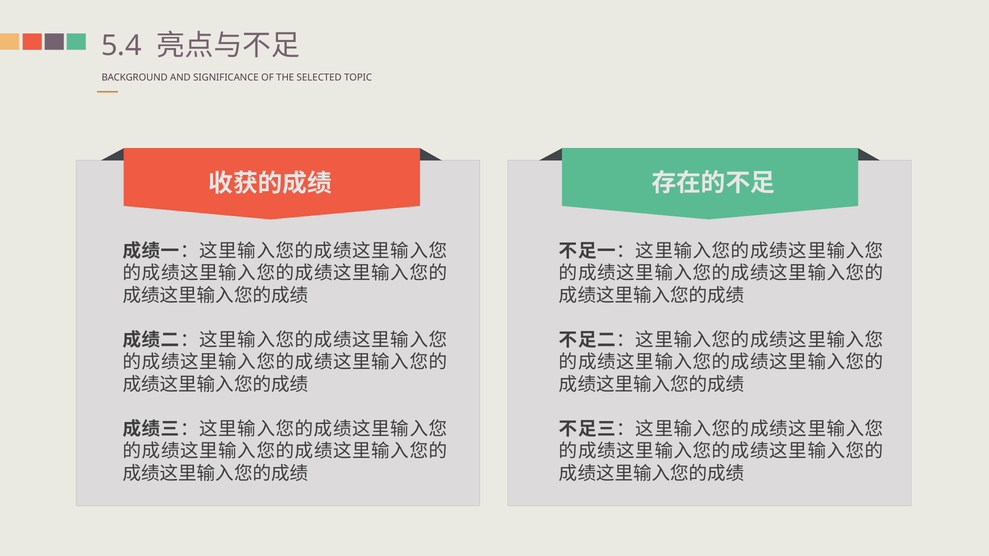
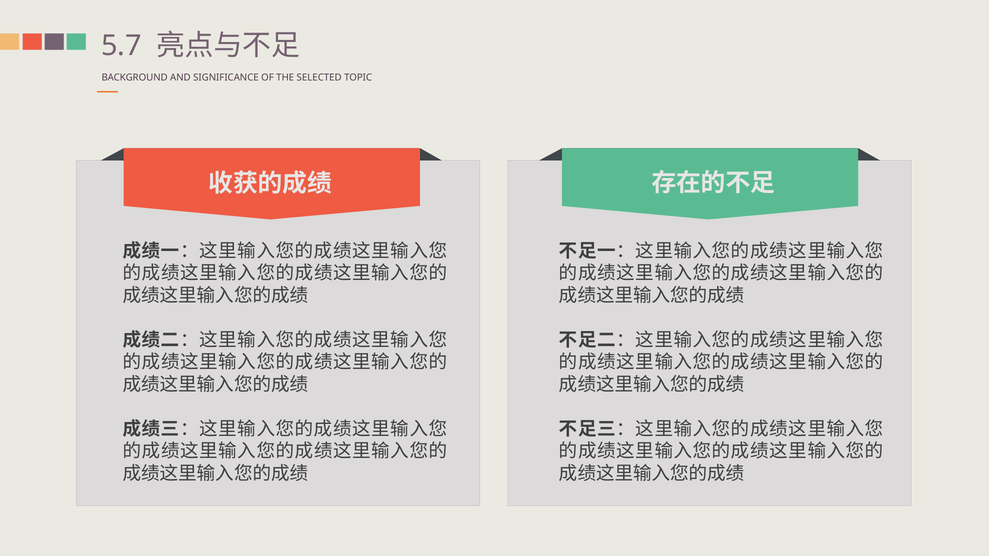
5.4: 5.4 -> 5.7
